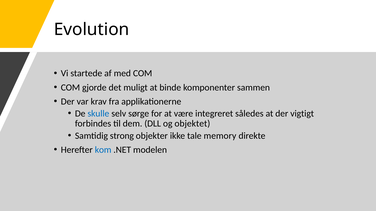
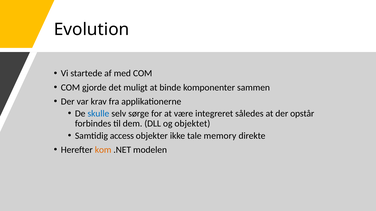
vigtigt: vigtigt -> opstår
strong: strong -> access
kom colour: blue -> orange
